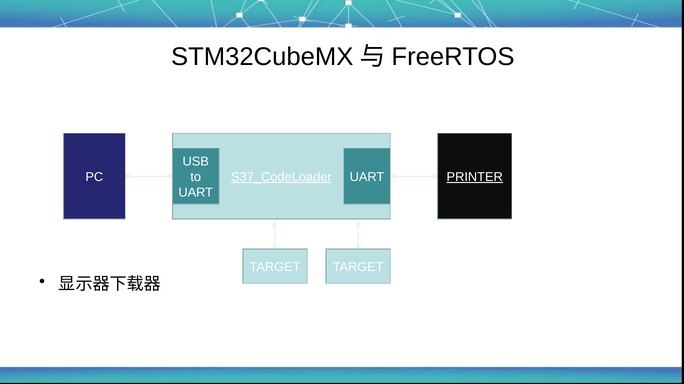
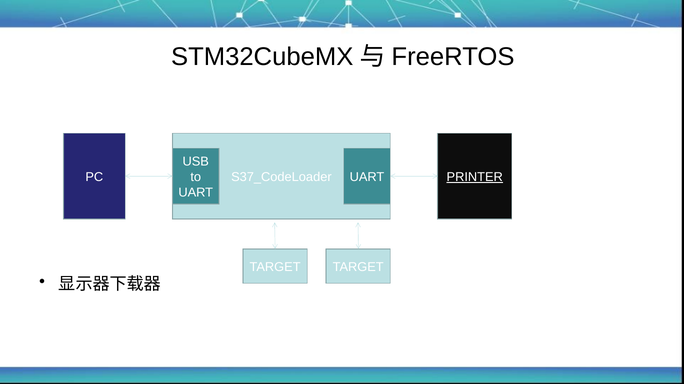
S37_CodeLoader underline: present -> none
